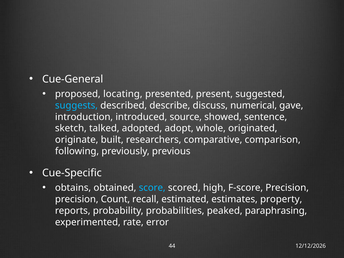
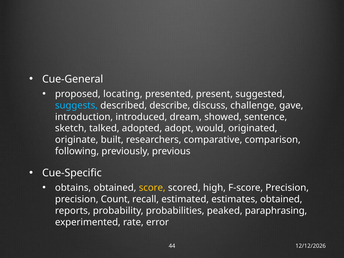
numerical: numerical -> challenge
source: source -> dream
whole: whole -> would
score colour: light blue -> yellow
estimates property: property -> obtained
